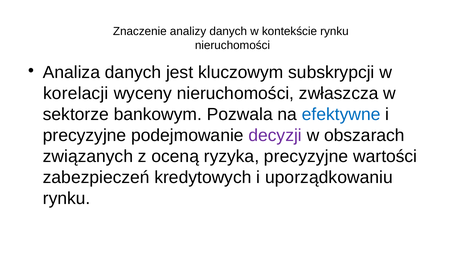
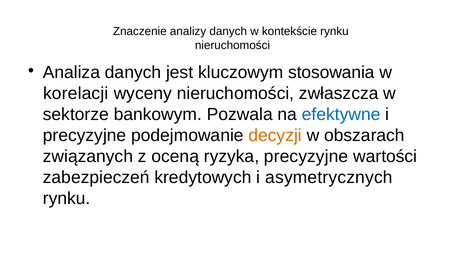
subskrypcji: subskrypcji -> stosowania
decyzji colour: purple -> orange
uporządkowaniu: uporządkowaniu -> asymetrycznych
